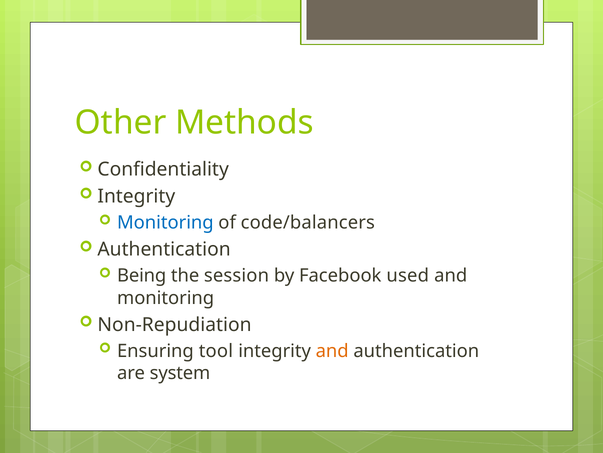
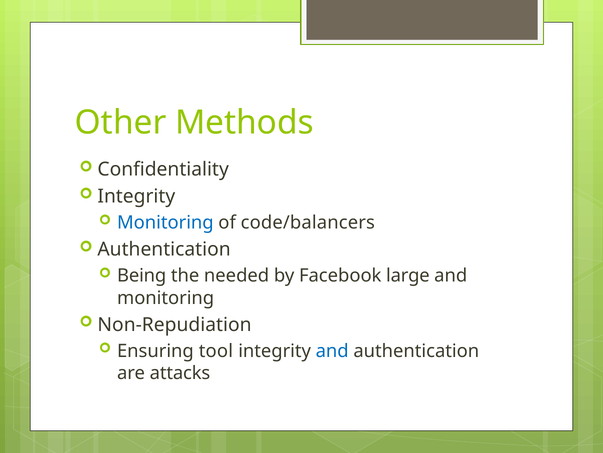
session: session -> needed
used: used -> large
and at (332, 350) colour: orange -> blue
system: system -> attacks
